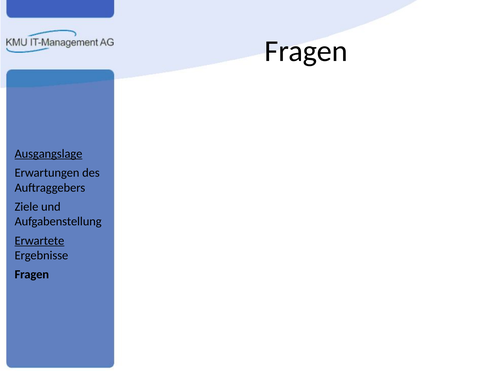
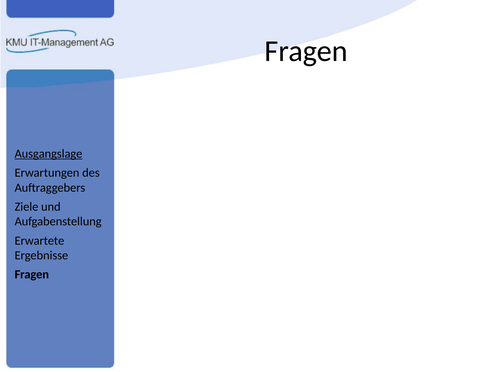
Erwartete underline: present -> none
